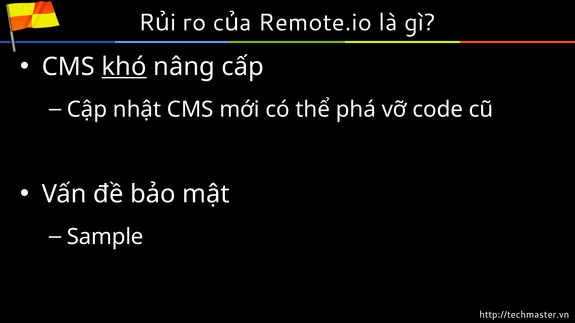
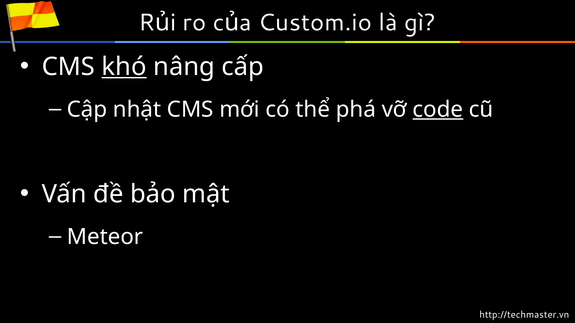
Remote.io: Remote.io -> Custom.io
code underline: none -> present
Sample: Sample -> Meteor
